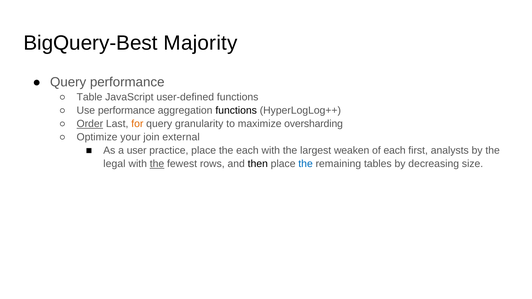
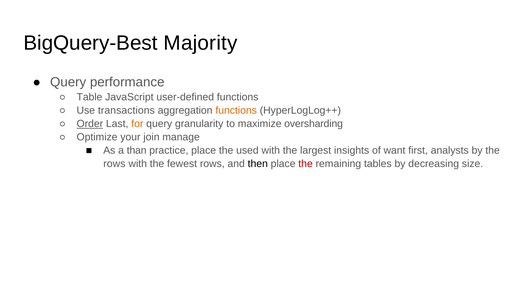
Use performance: performance -> transactions
functions at (236, 111) colour: black -> orange
external: external -> manage
user: user -> than
the each: each -> used
weaken: weaken -> insights
of each: each -> want
legal at (114, 164): legal -> rows
the at (157, 164) underline: present -> none
the at (306, 164) colour: blue -> red
